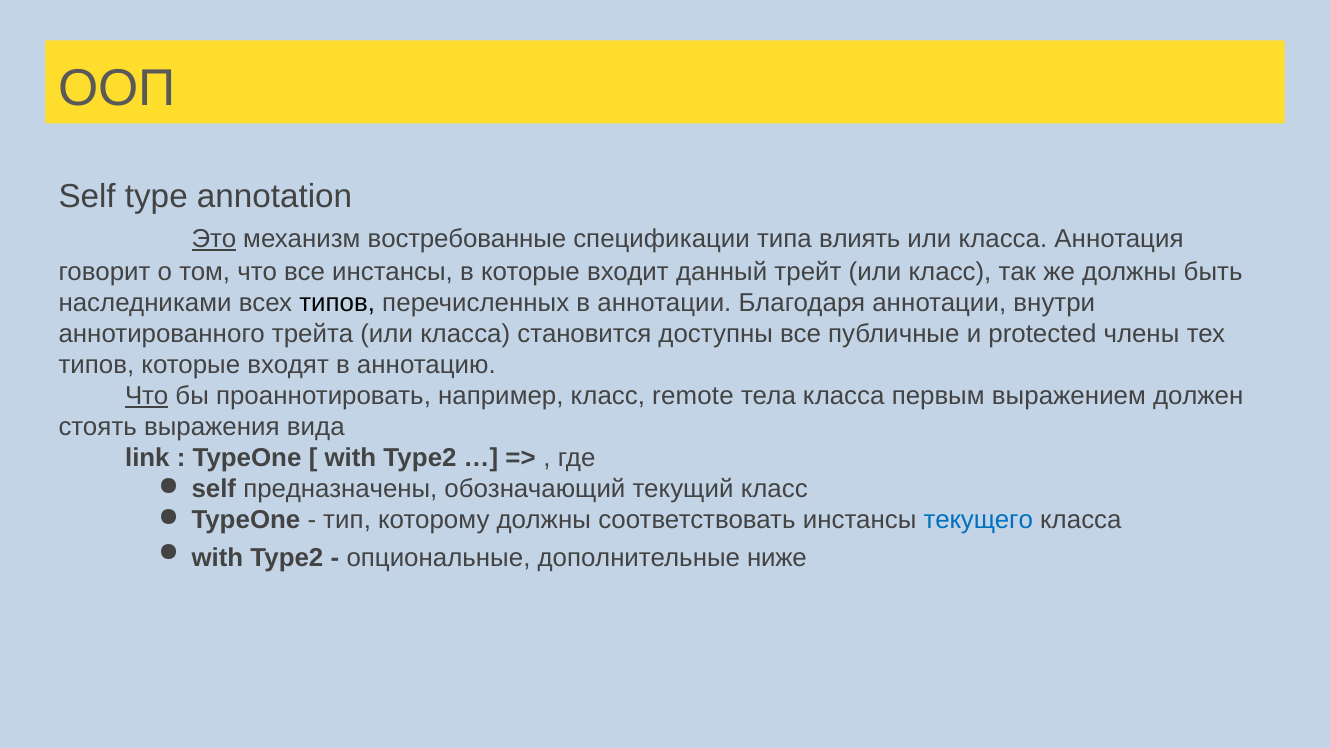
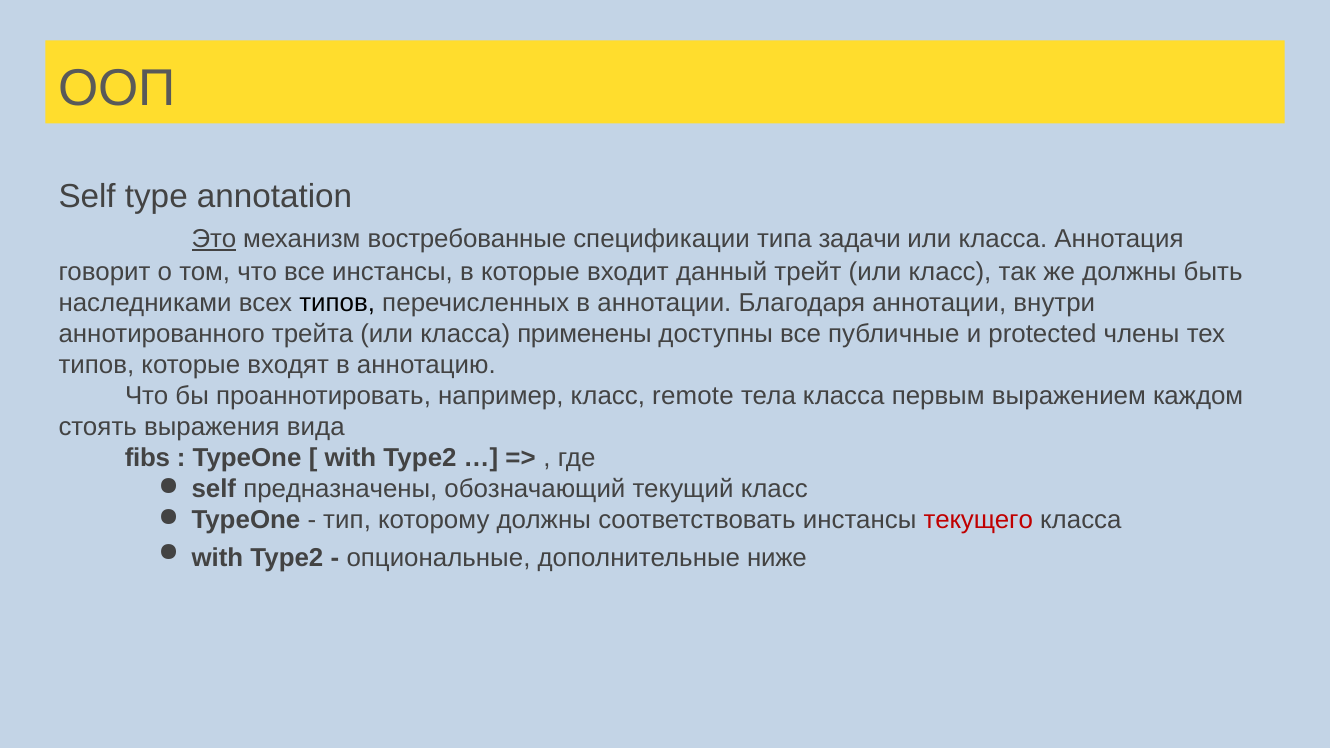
влиять: влиять -> задачи
становится: становится -> применены
Что at (147, 396) underline: present -> none
должен: должен -> каждом
link: link -> fibs
текущего colour: blue -> red
